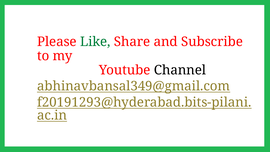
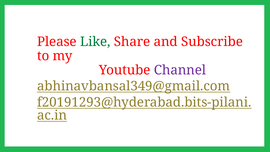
Channel colour: black -> purple
